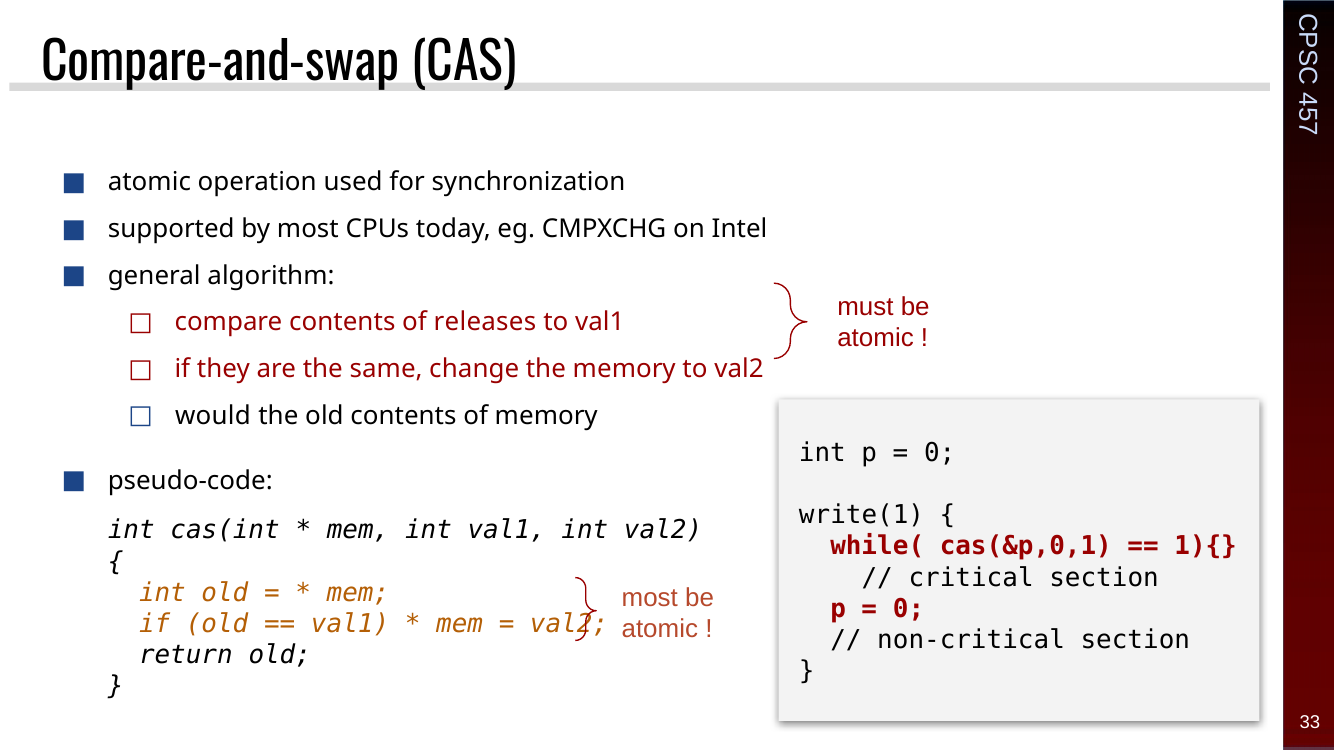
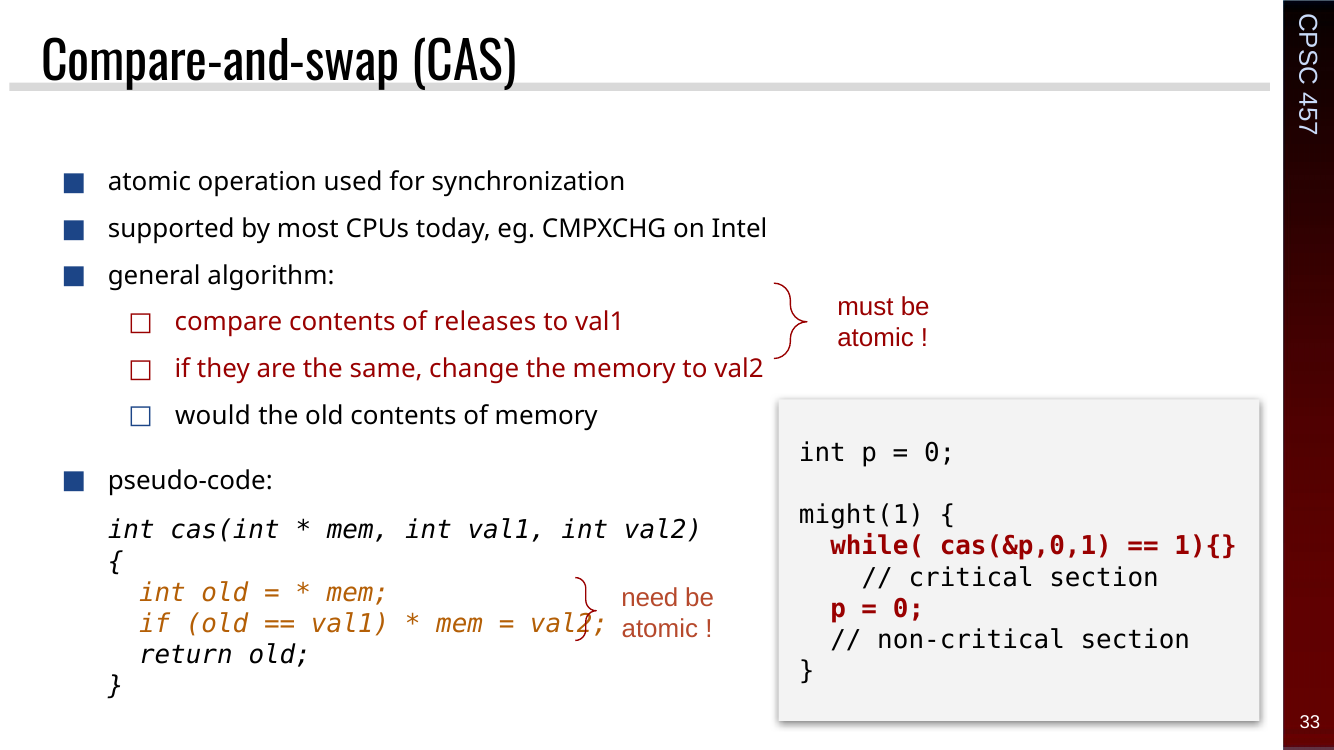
write(1: write(1 -> might(1
most at (650, 598): most -> need
